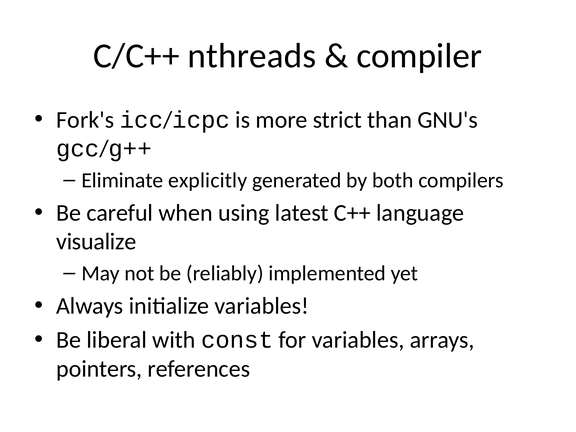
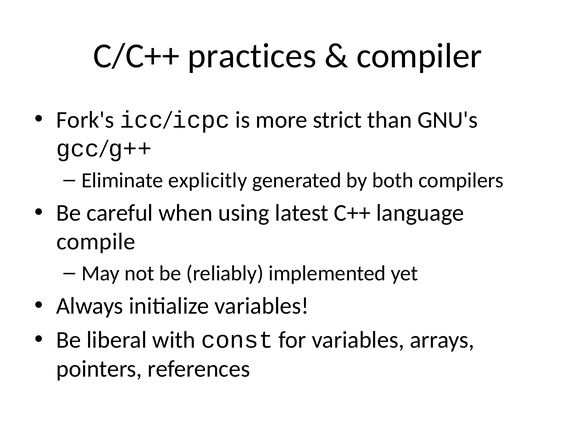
nthreads: nthreads -> practices
visualize: visualize -> compile
